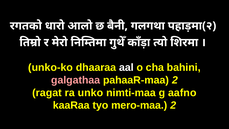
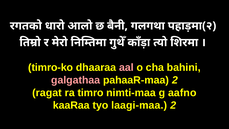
unko-ko: unko-ko -> timro-ko
aal colour: white -> pink
unko: unko -> timro
mero-maa: mero-maa -> laagi-maa
